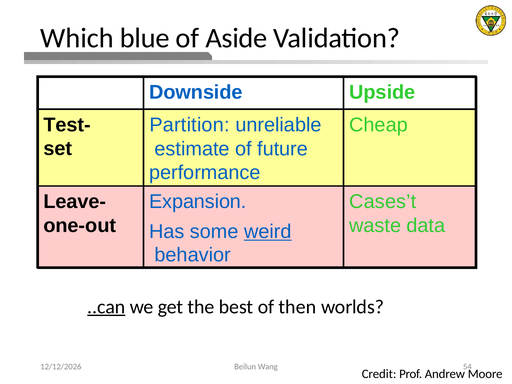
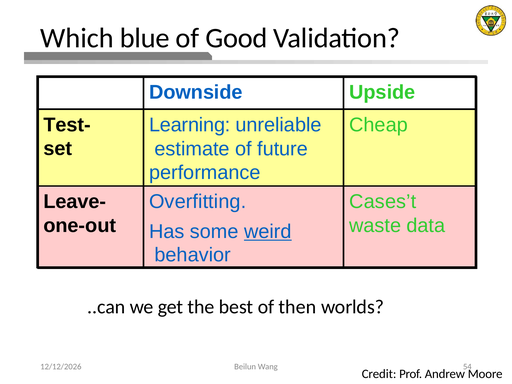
Aside: Aside -> Good
Partition: Partition -> Learning
Expansion: Expansion -> Overfitting
..can underline: present -> none
